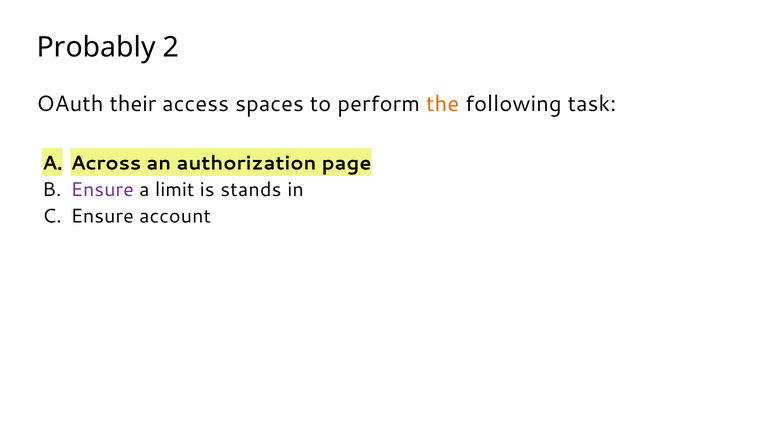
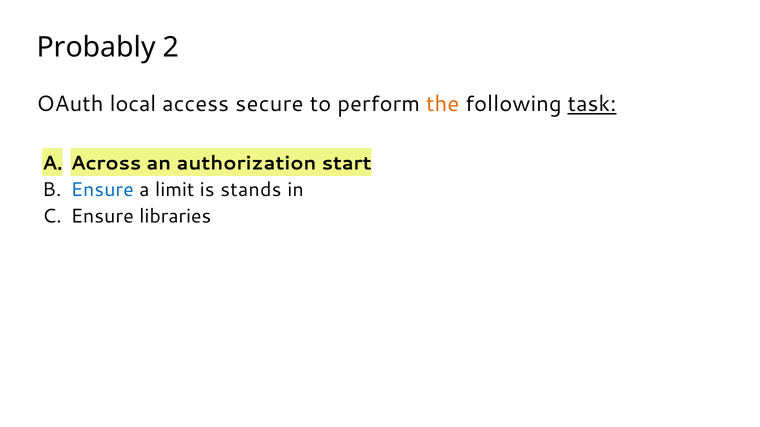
their: their -> local
spaces: spaces -> secure
task underline: none -> present
page: page -> start
Ensure at (102, 190) colour: purple -> blue
account: account -> libraries
